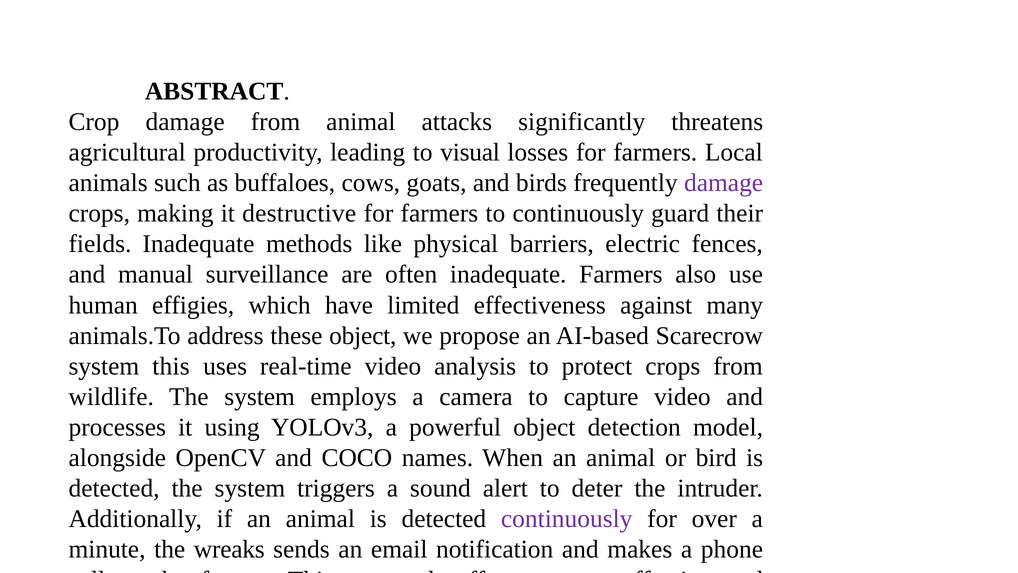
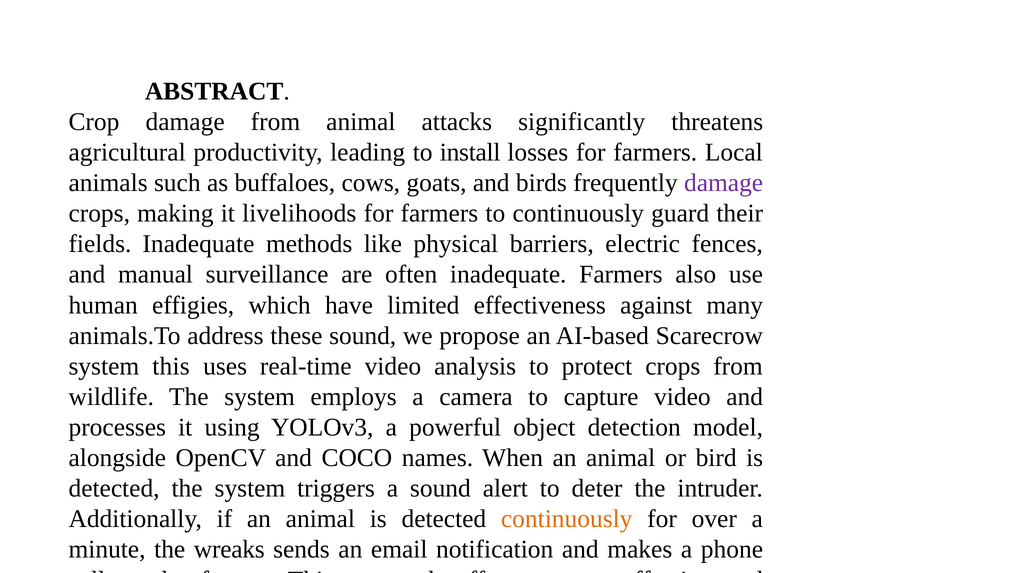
visual: visual -> install
destructive: destructive -> livelihoods
these object: object -> sound
continuously at (567, 519) colour: purple -> orange
